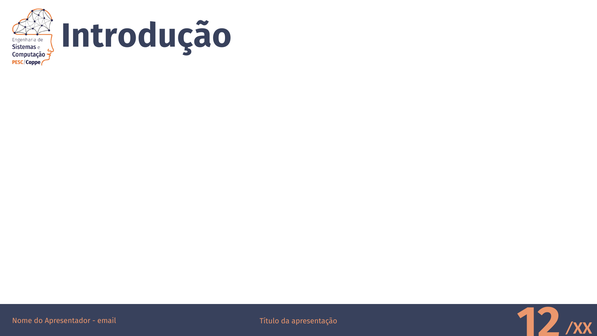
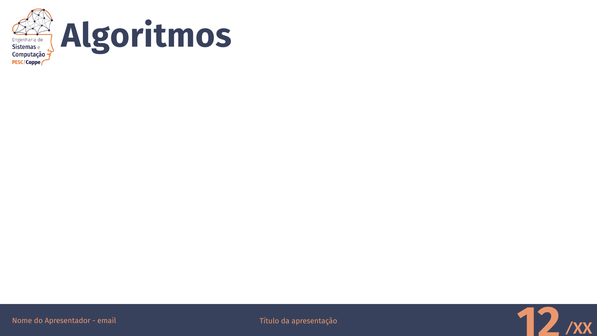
Introdução: Introdução -> Algoritmos
